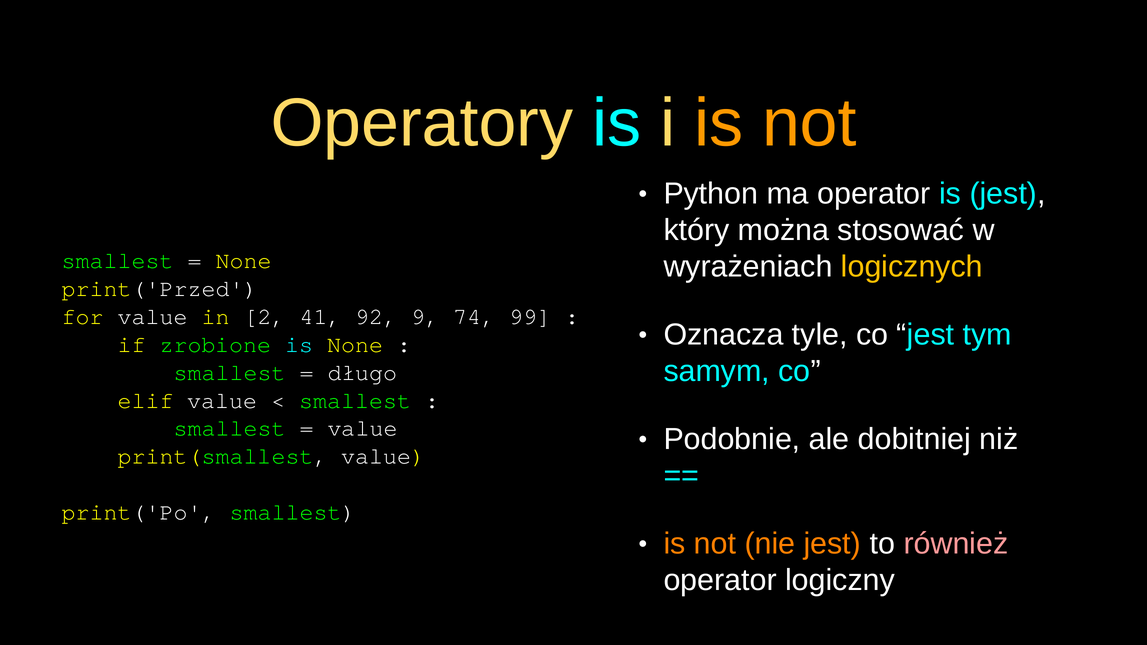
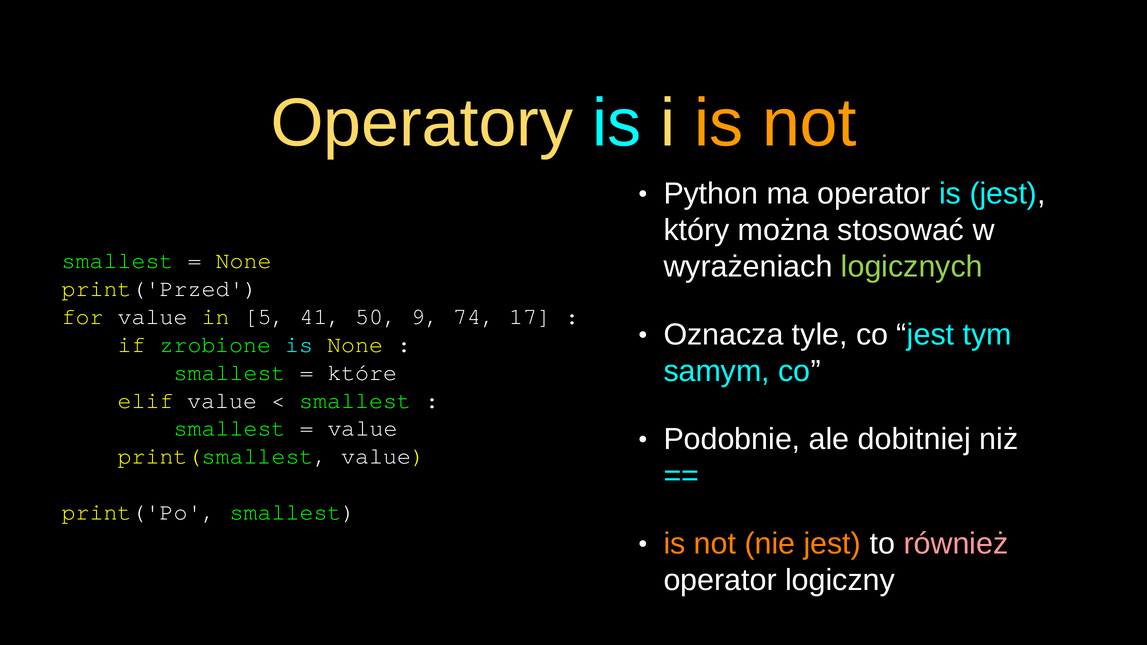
logicznych colour: yellow -> light green
2: 2 -> 5
92: 92 -> 50
99: 99 -> 17
długo: długo -> które
